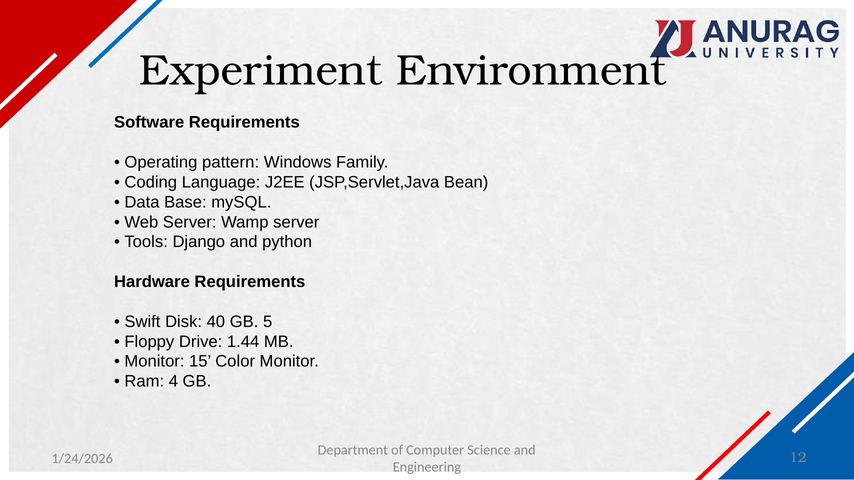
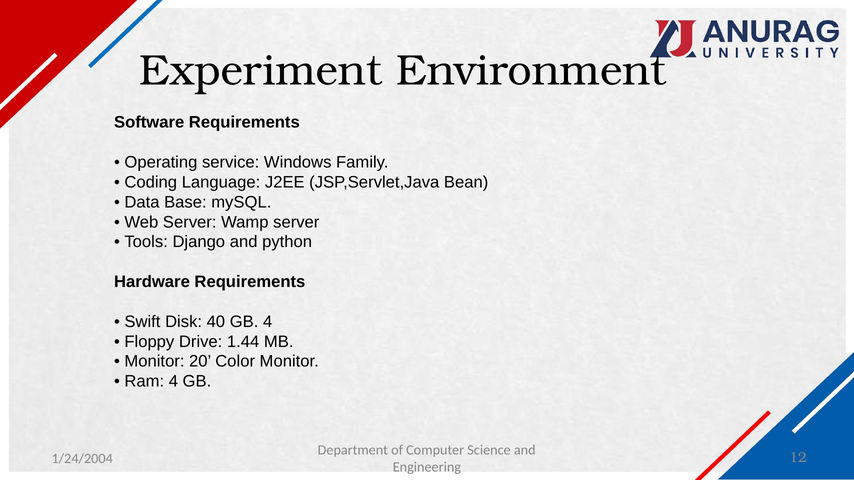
pattern: pattern -> service
GB 5: 5 -> 4
15: 15 -> 20
1/24/2026: 1/24/2026 -> 1/24/2004
